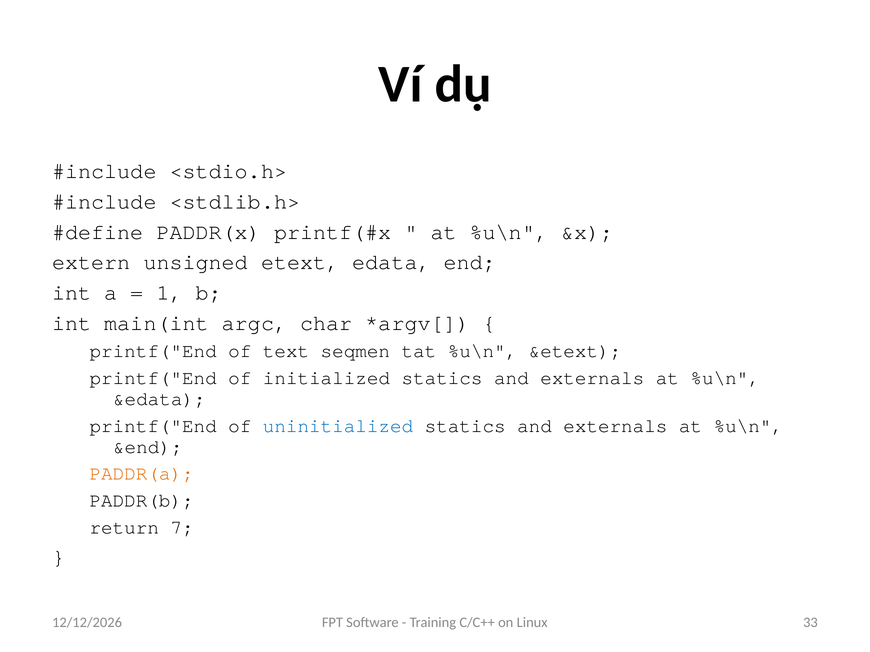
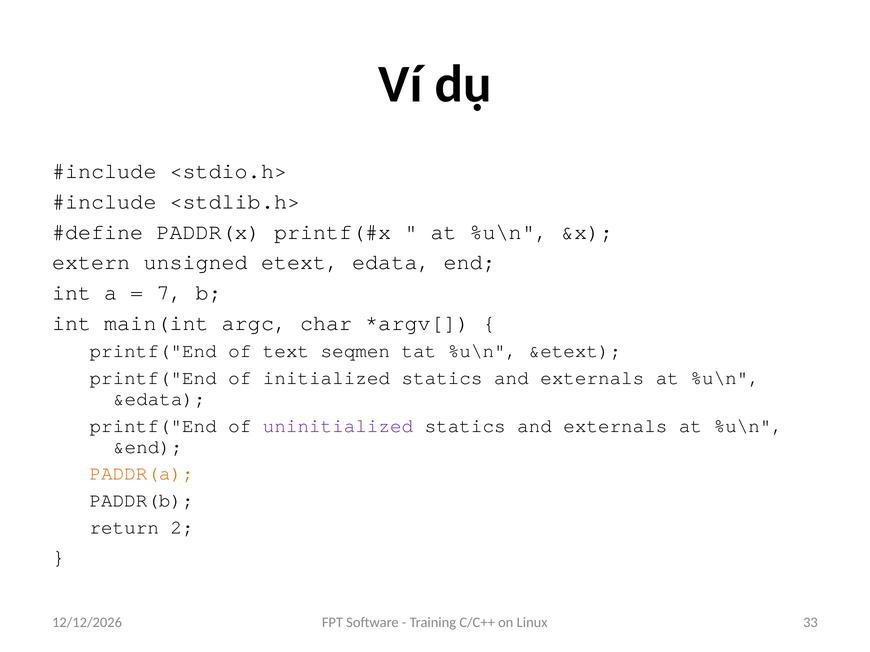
1: 1 -> 7
uninitialized colour: blue -> purple
7: 7 -> 2
